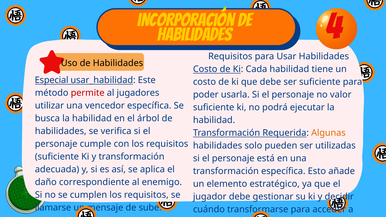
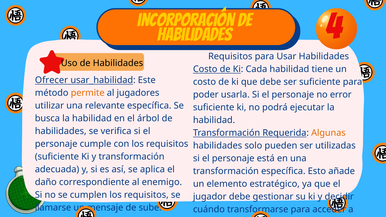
Especial: Especial -> Ofrecer
permite colour: red -> orange
valor: valor -> error
vencedor: vencedor -> relevante
